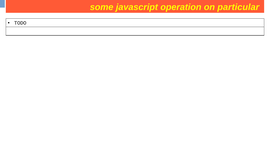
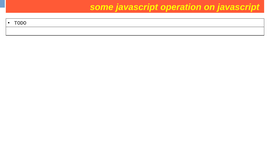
particular at (238, 7): particular -> javascript
